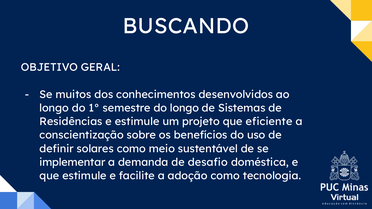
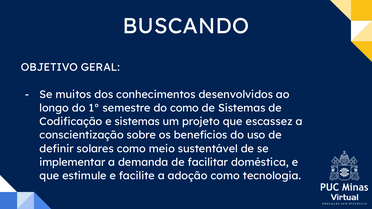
do longo: longo -> como
Residências: Residências -> Codificação
e estimule: estimule -> sistemas
eficiente: eficiente -> escassez
desafio: desafio -> facilitar
